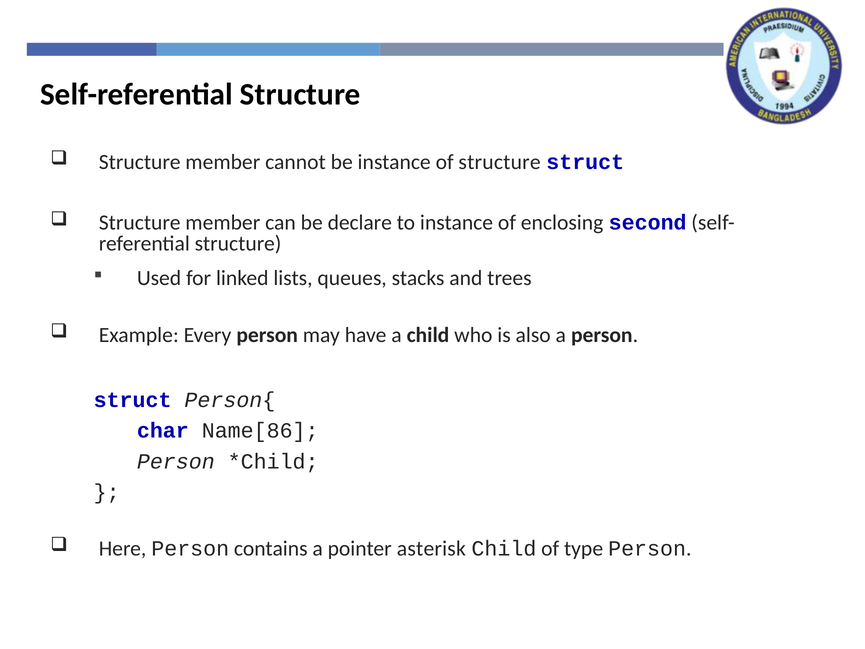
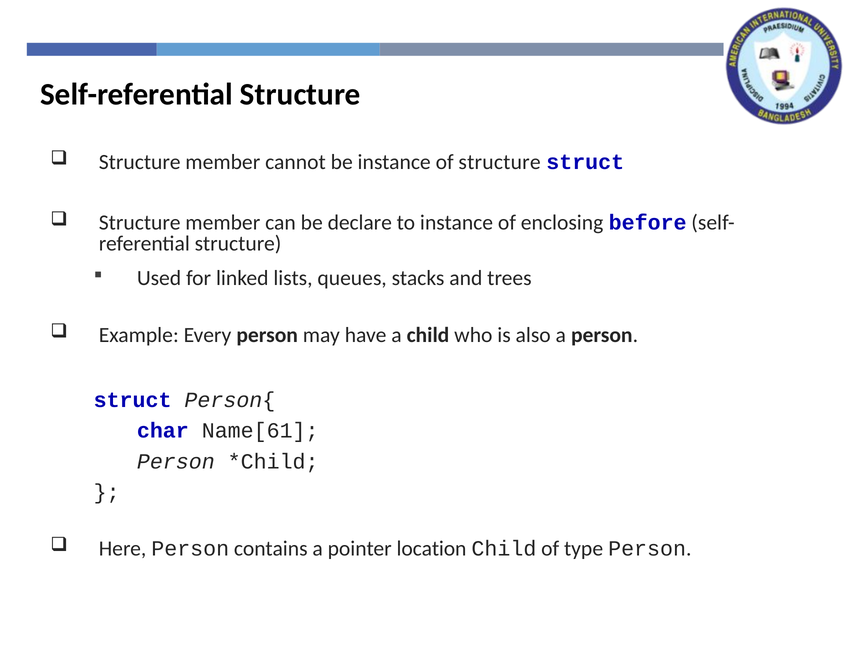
second: second -> before
Name[86: Name[86 -> Name[61
asterisk: asterisk -> location
